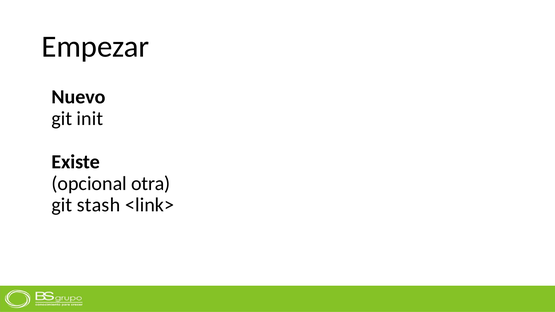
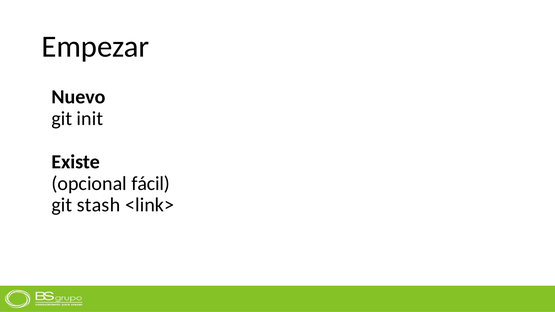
otra: otra -> fácil
